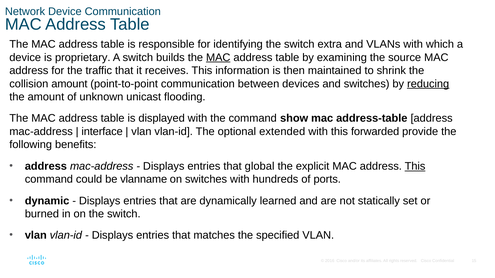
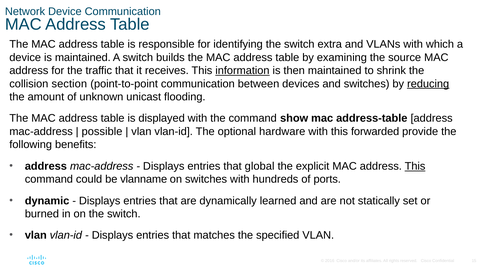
is proprietary: proprietary -> maintained
MAC at (218, 58) underline: present -> none
information underline: none -> present
collision amount: amount -> section
interface: interface -> possible
extended: extended -> hardware
